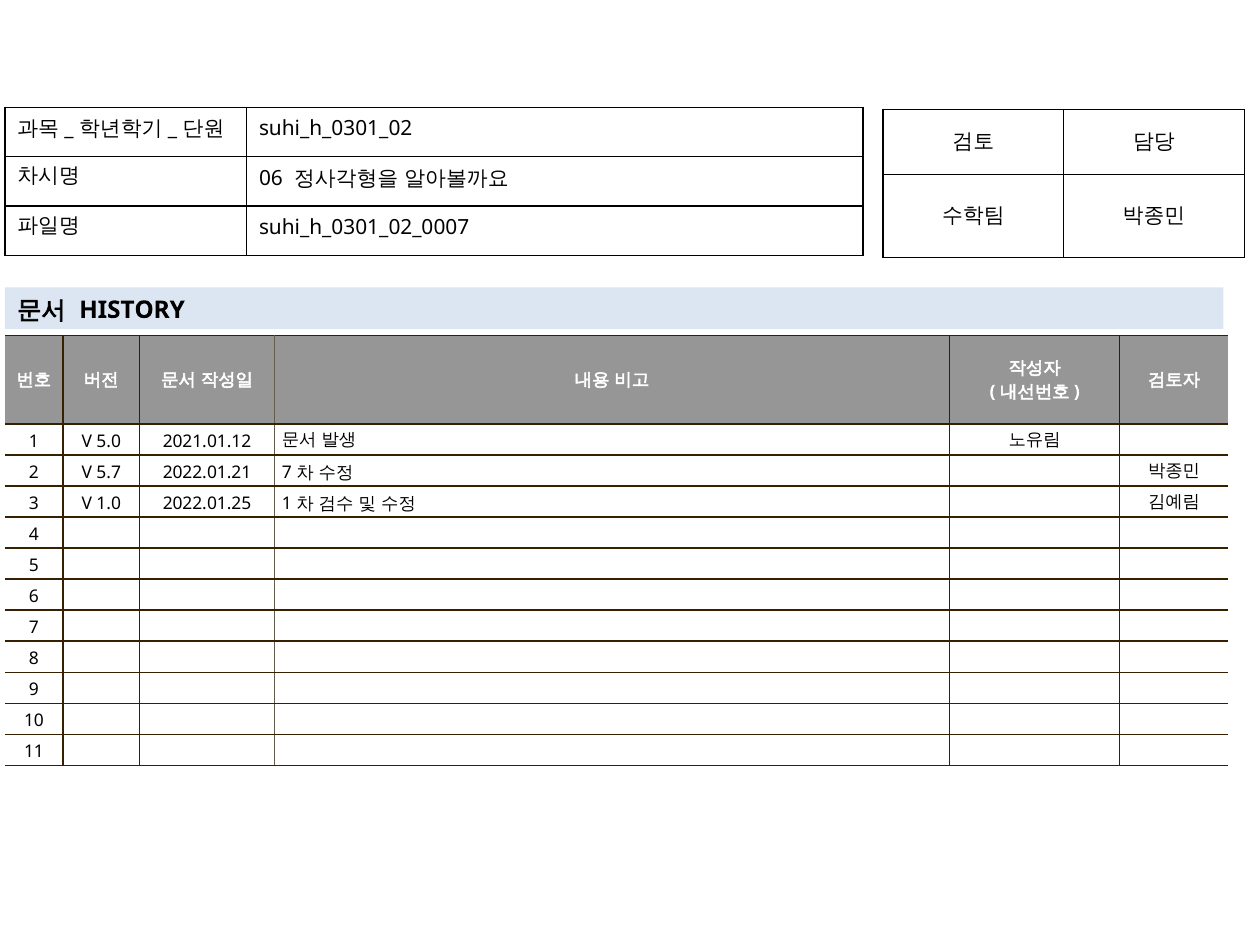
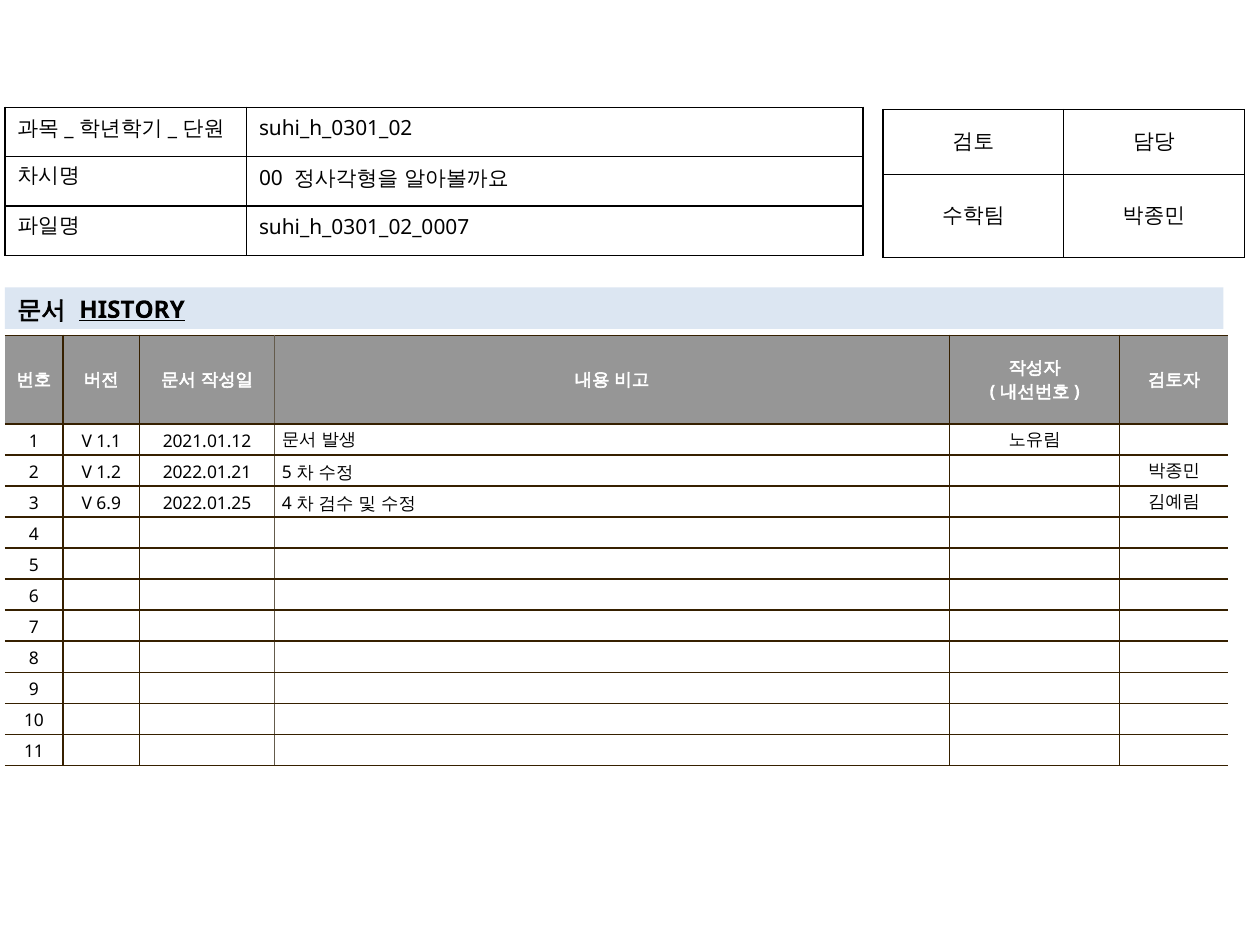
06: 06 -> 00
HISTORY underline: none -> present
5.0: 5.0 -> 1.1
5.7: 5.7 -> 1.2
2022.01.21 7: 7 -> 5
1.0: 1.0 -> 6.9
2022.01.25 1: 1 -> 4
